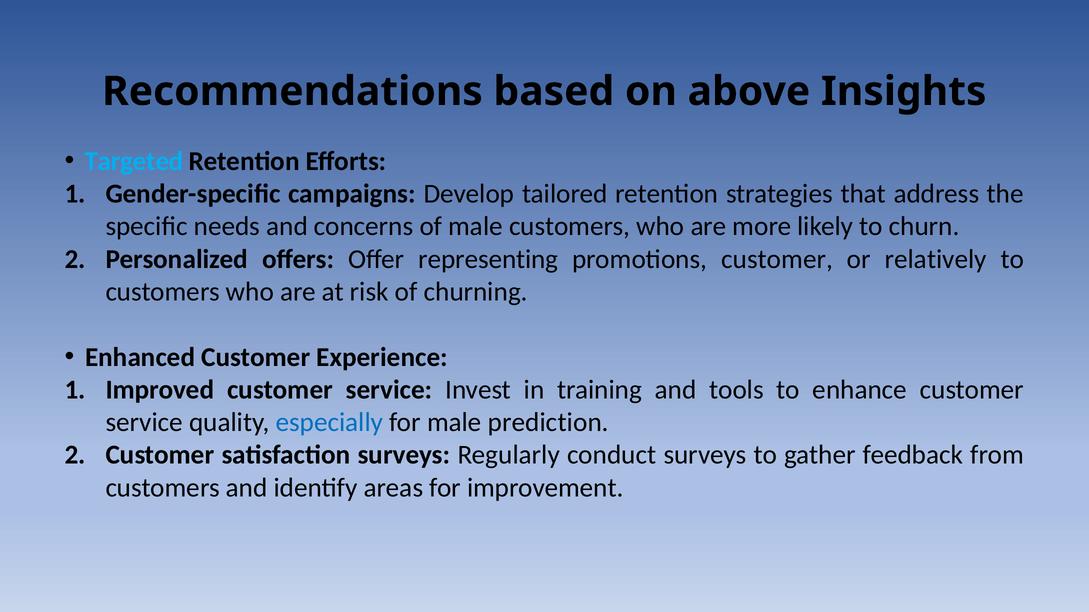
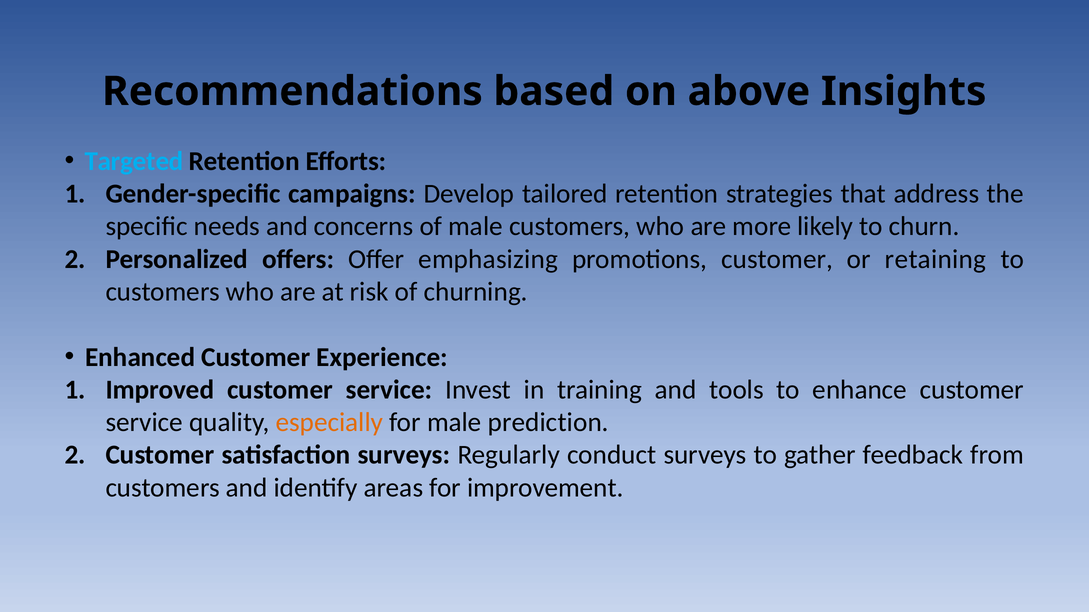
representing: representing -> emphasizing
relatively: relatively -> retaining
especially colour: blue -> orange
